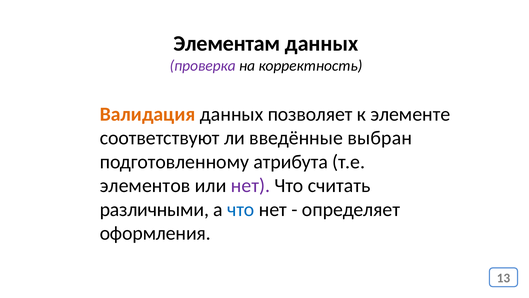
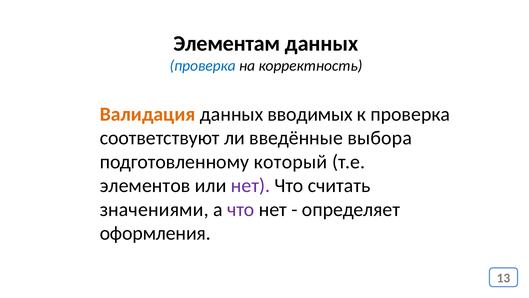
проверка at (203, 66) colour: purple -> blue
позволяет: позволяет -> вводимых
к элементе: элементе -> проверка
выбран: выбран -> выбора
атрибута: атрибута -> который
различными: различными -> значениями
что at (241, 209) colour: blue -> purple
